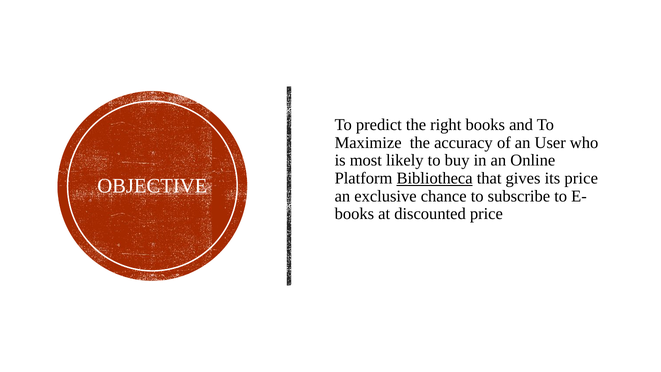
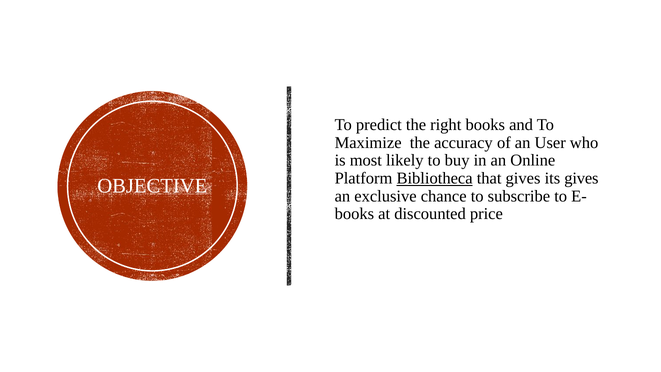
its price: price -> gives
